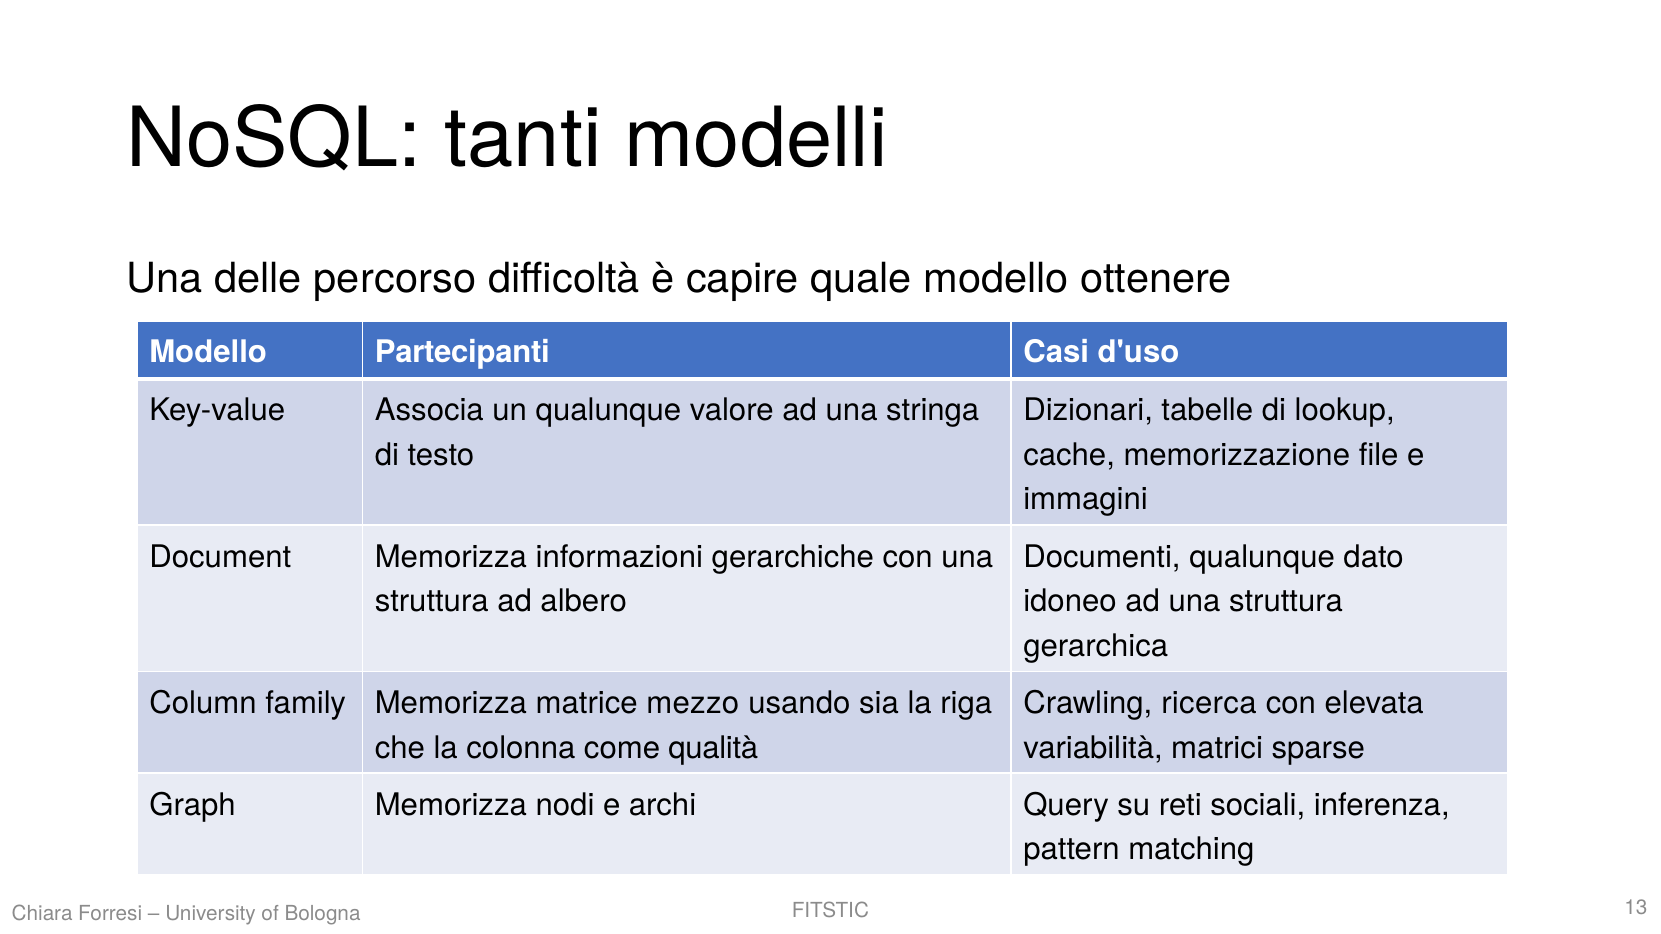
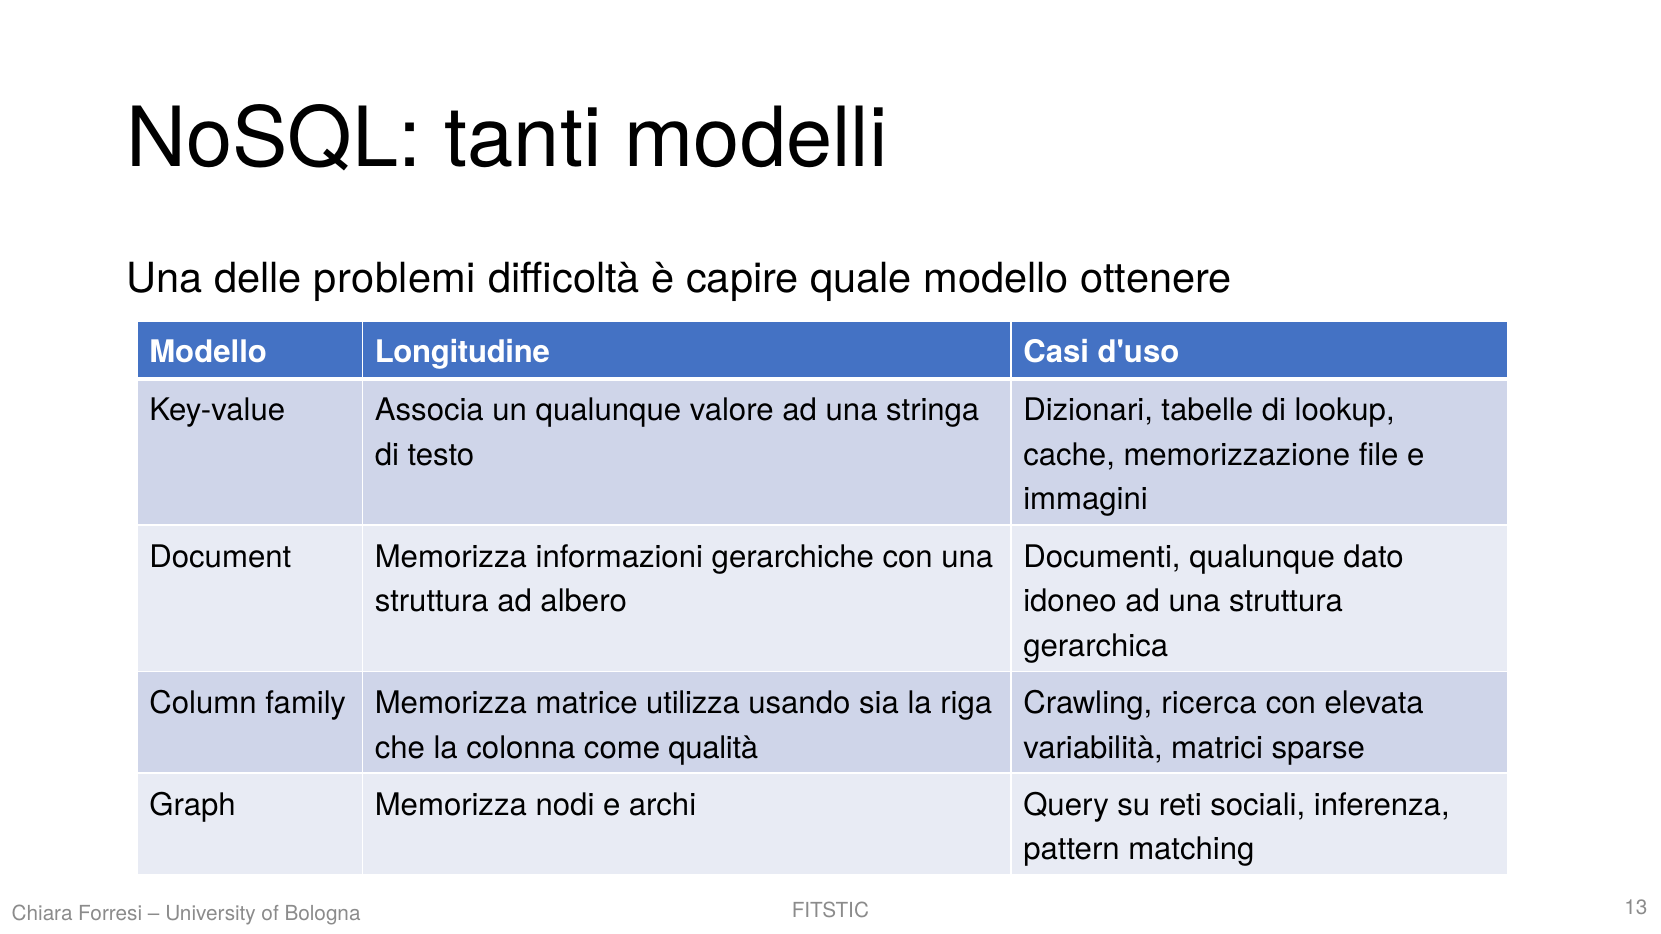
percorso: percorso -> problemi
Partecipanti: Partecipanti -> Longitudine
mezzo: mezzo -> utilizza
